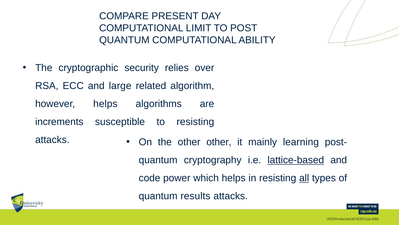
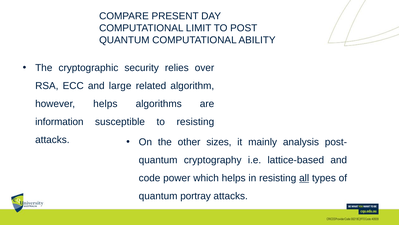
increments: increments -> information
other other: other -> sizes
learning: learning -> analysis
lattice-based underline: present -> none
results: results -> portray
